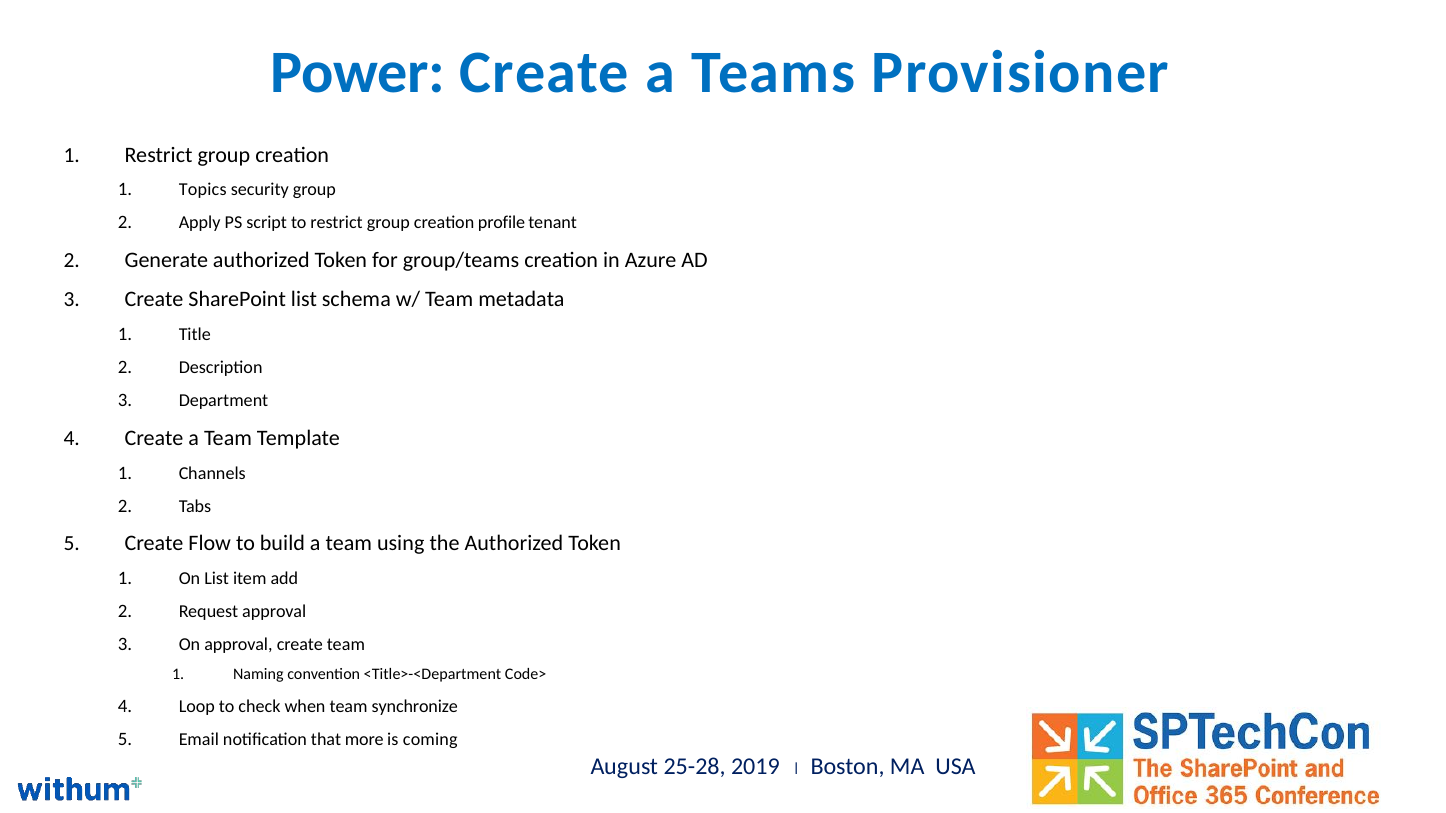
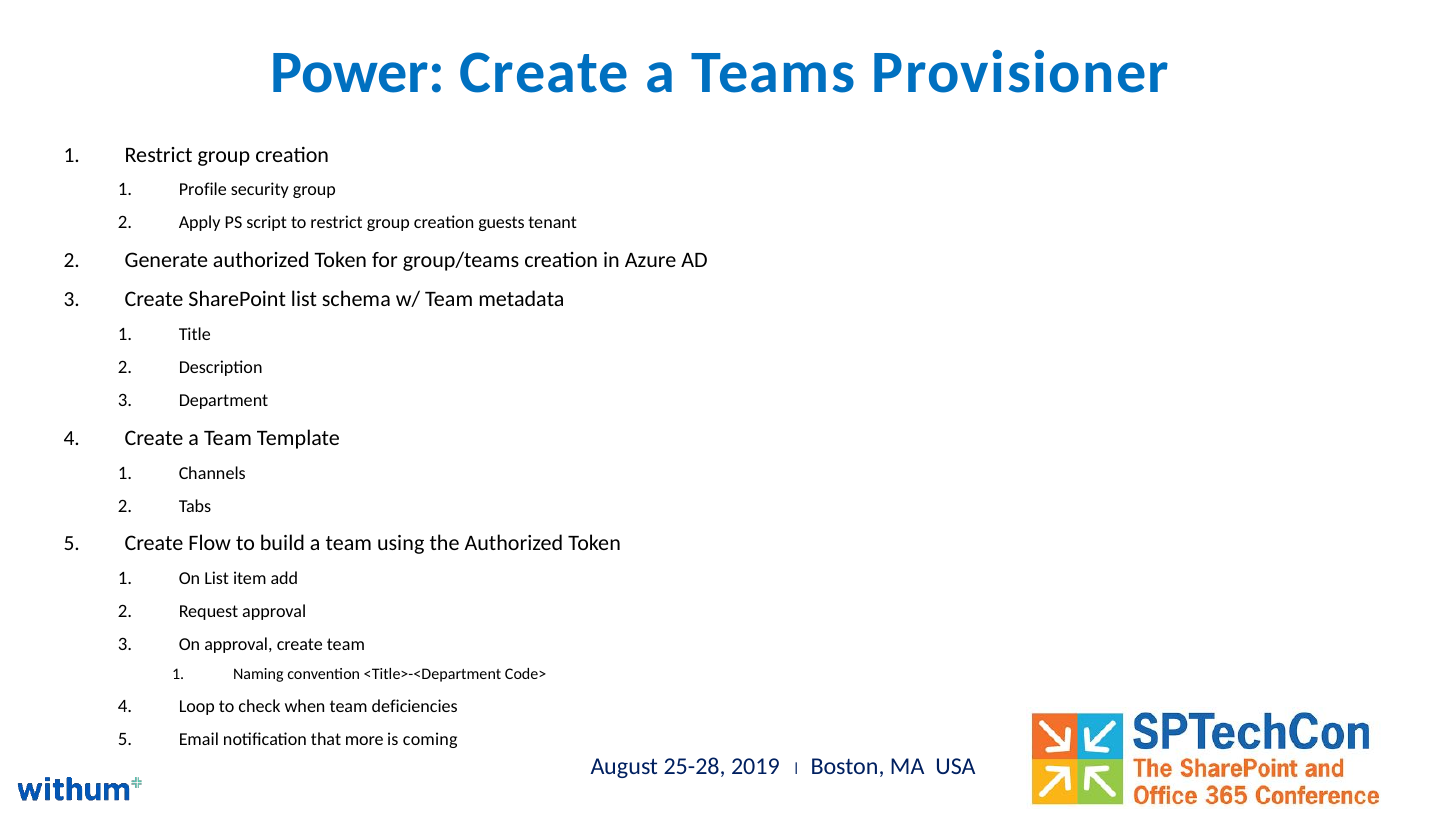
Topics: Topics -> Profile
profile: profile -> guests
synchronize: synchronize -> deficiencies
